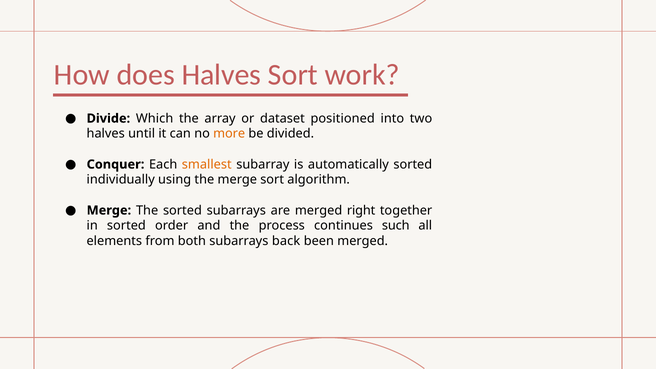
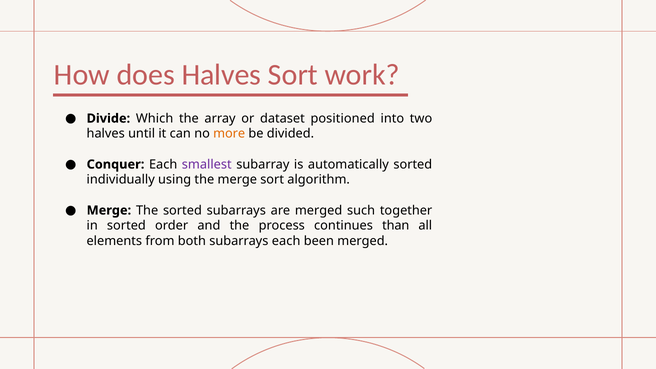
smallest colour: orange -> purple
right: right -> such
such: such -> than
subarrays back: back -> each
